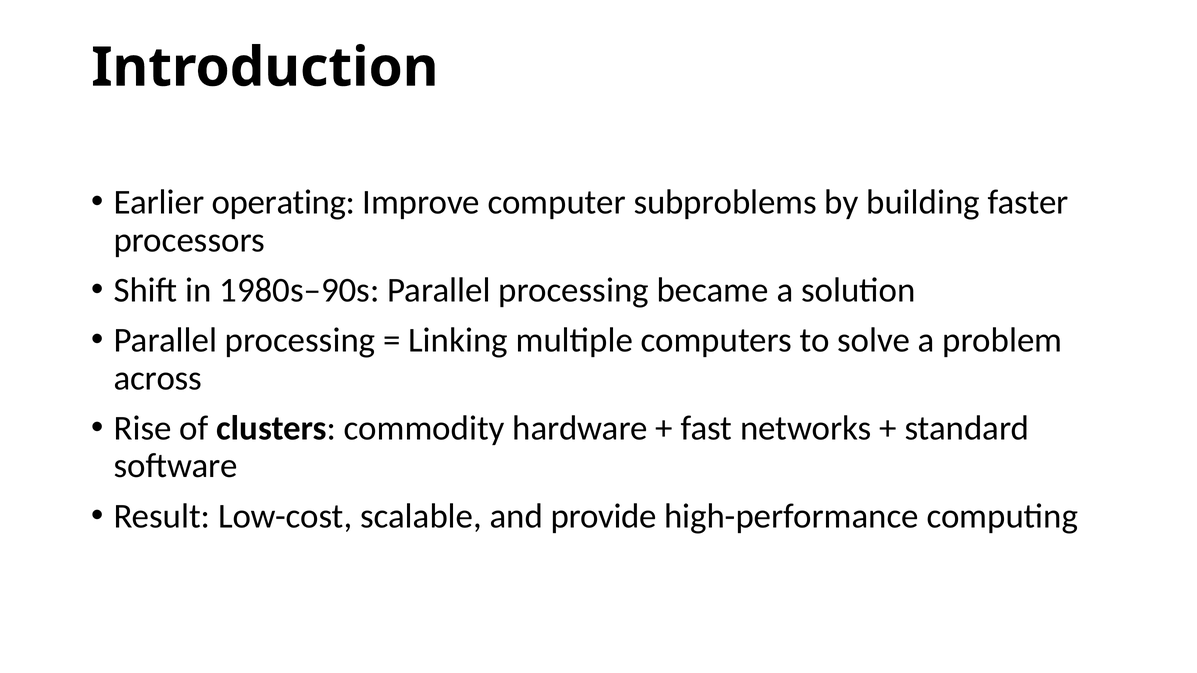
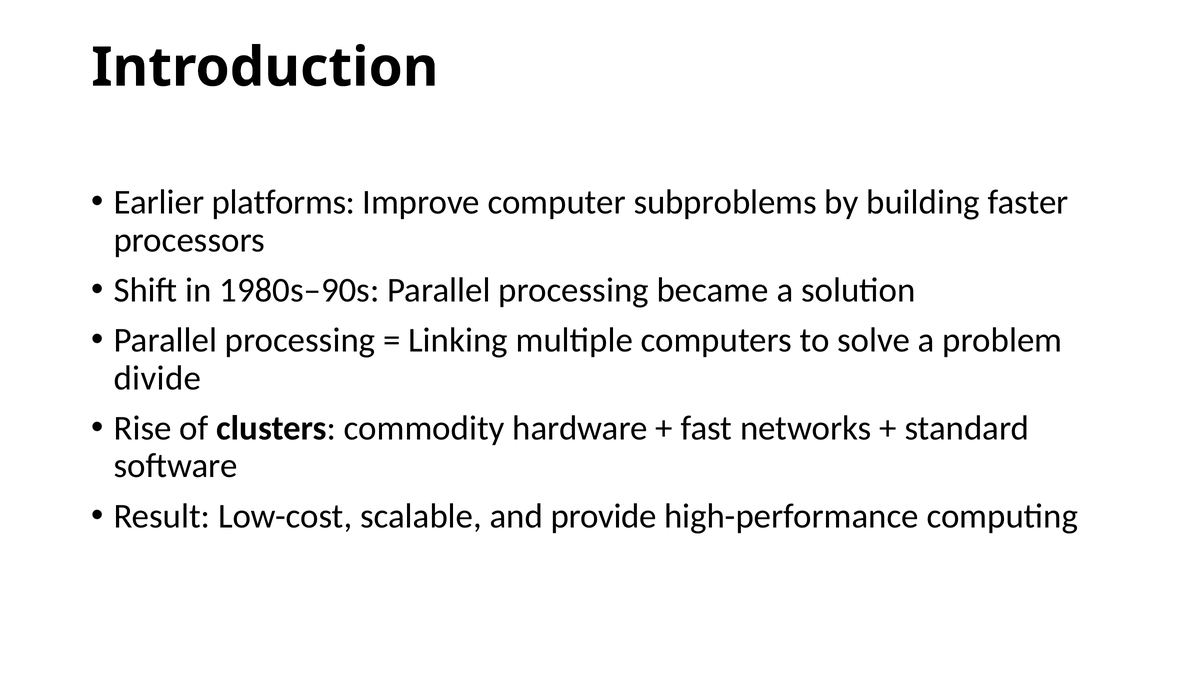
operating: operating -> platforms
across: across -> divide
